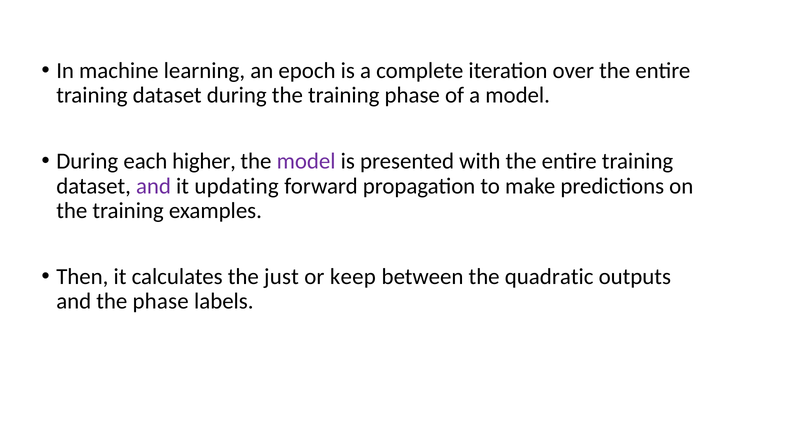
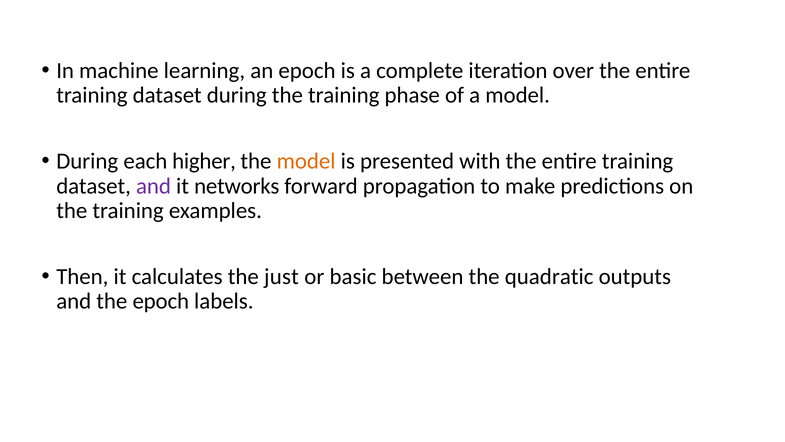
model at (306, 161) colour: purple -> orange
updating: updating -> networks
keep: keep -> basic
the phase: phase -> epoch
